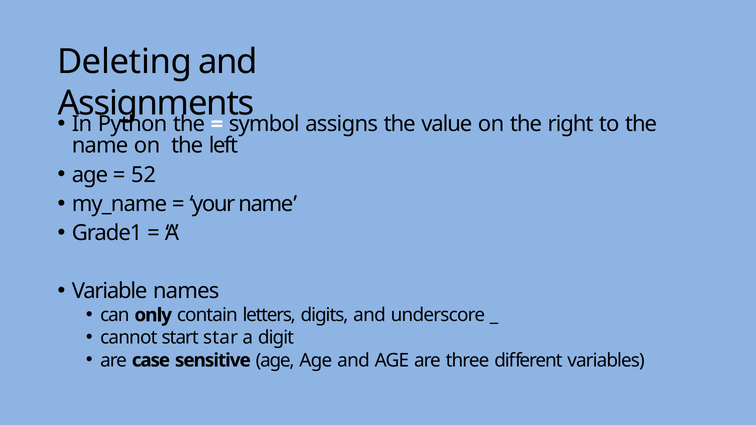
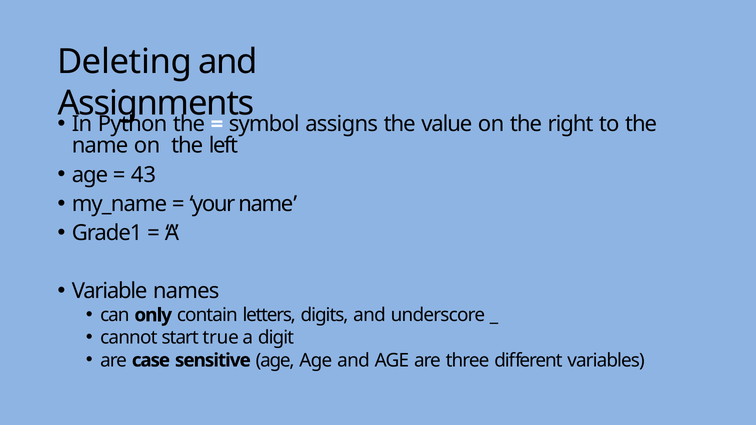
52: 52 -> 43
star: star -> true
